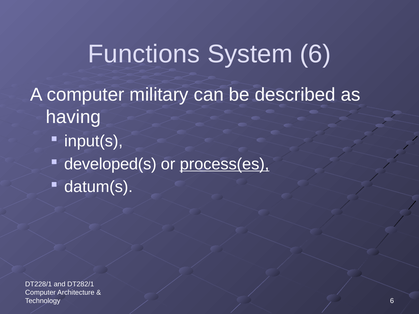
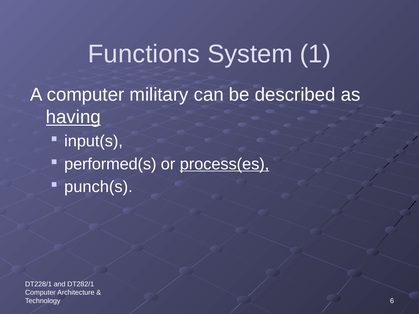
System 6: 6 -> 1
having underline: none -> present
developed(s: developed(s -> performed(s
datum(s: datum(s -> punch(s
